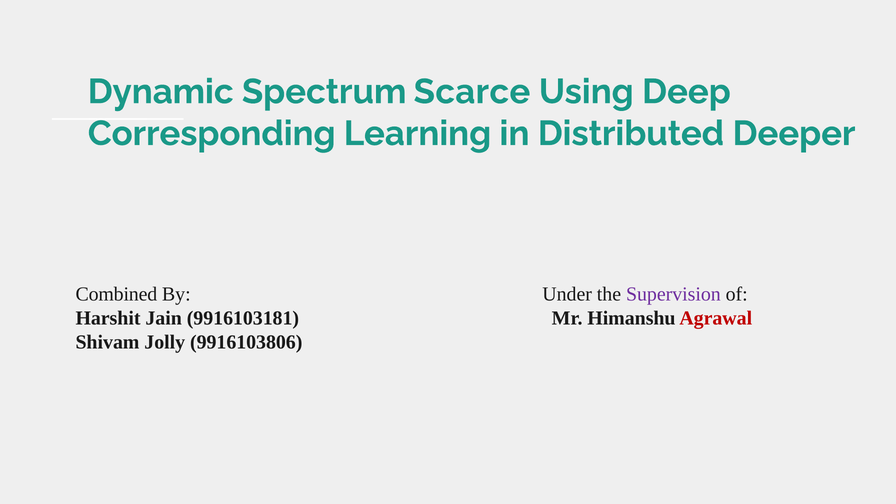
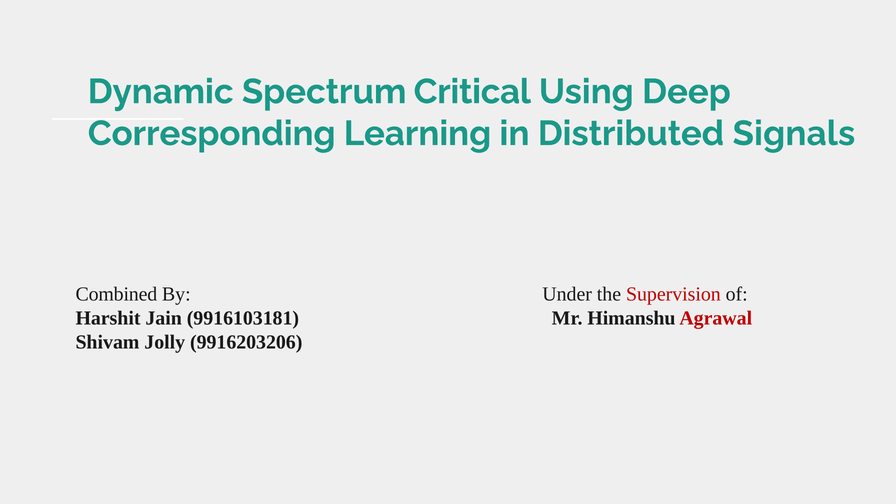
Scarce: Scarce -> Critical
Deeper: Deeper -> Signals
Supervision colour: purple -> red
9916103806: 9916103806 -> 9916203206
